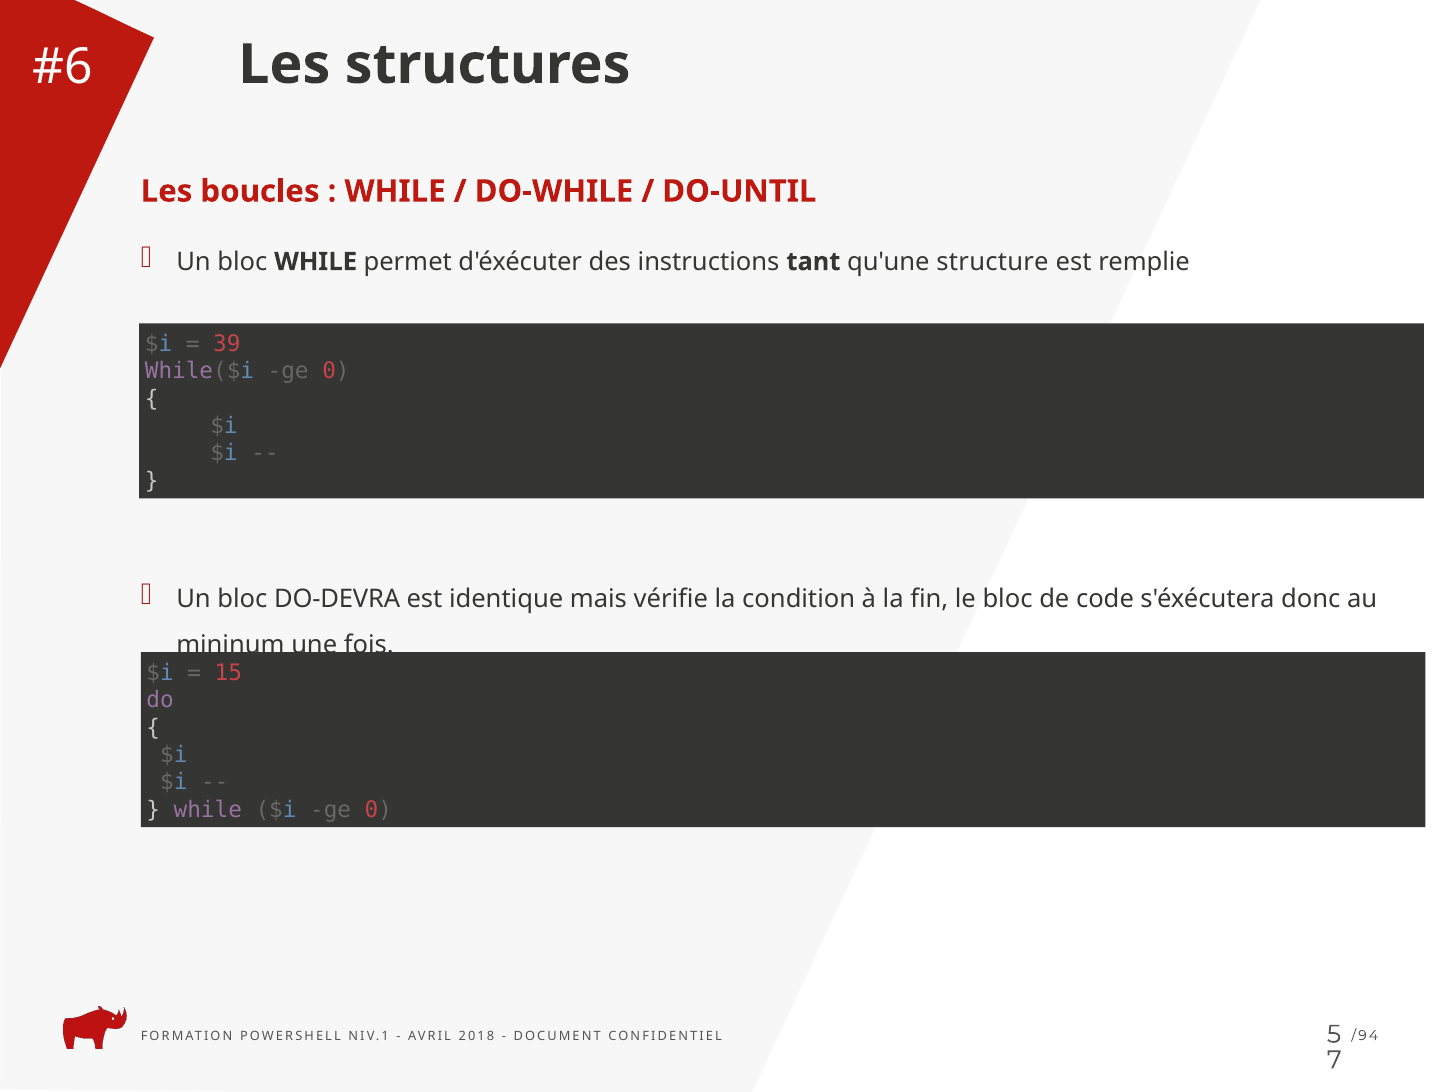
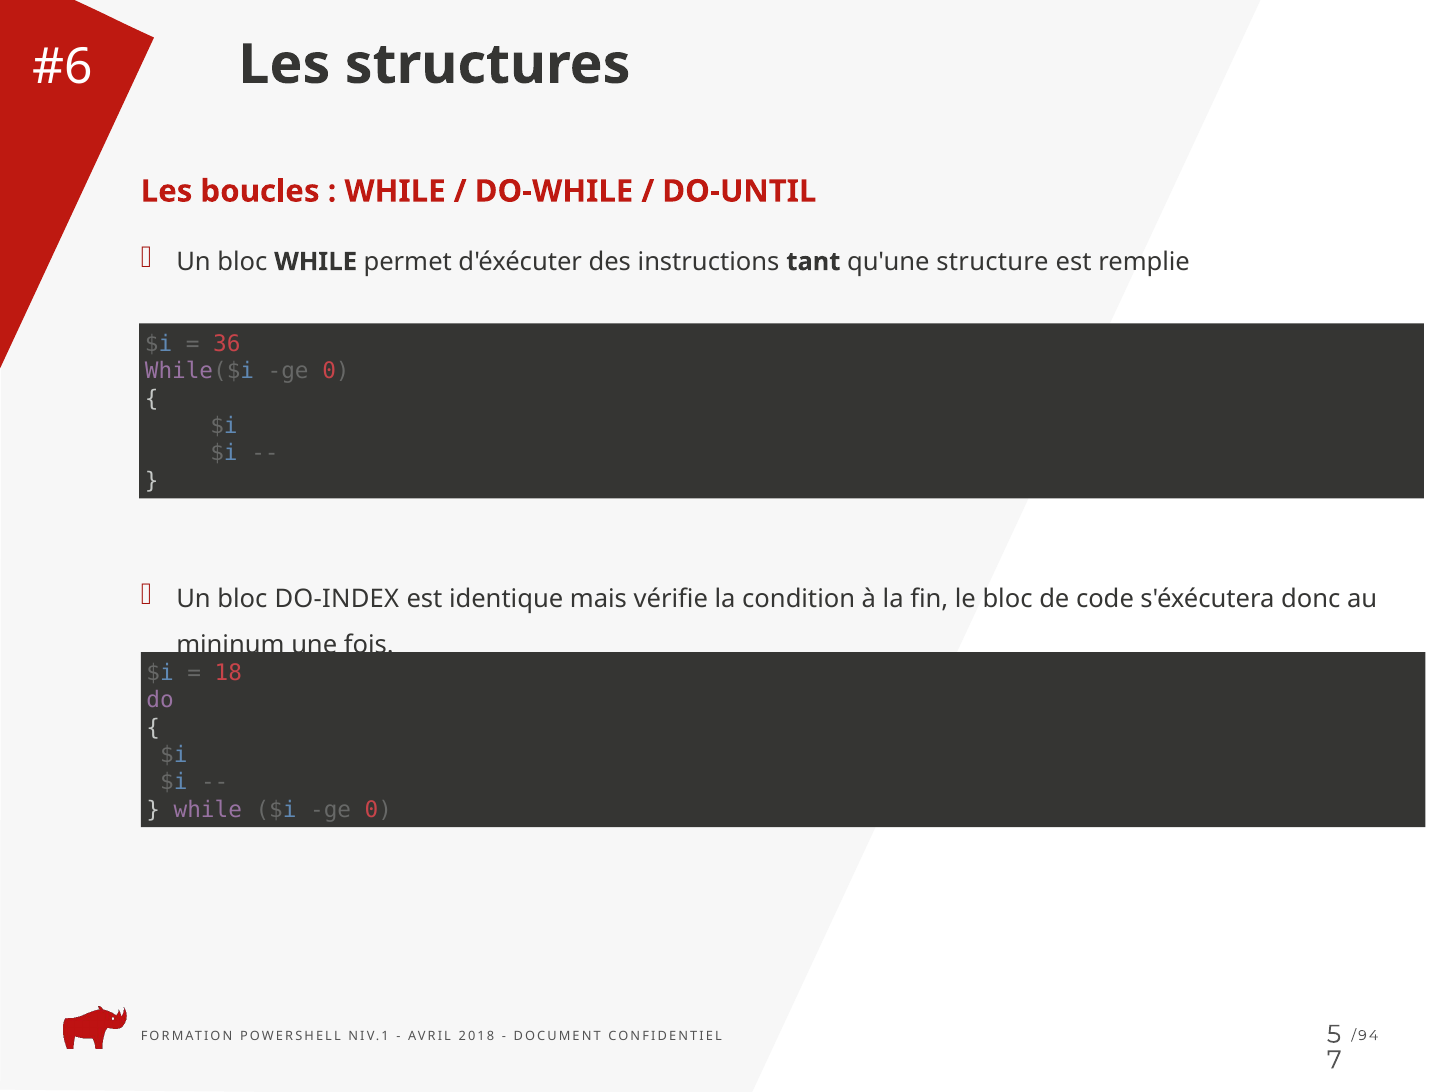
39: 39 -> 36
DO-DEVRA: DO-DEVRA -> DO-INDEX
15: 15 -> 18
